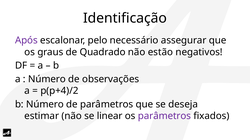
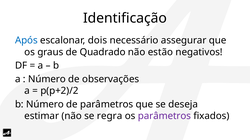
Após colour: purple -> blue
pelo: pelo -> dois
p(p+4)/2: p(p+4)/2 -> p(p+2)/2
linear: linear -> regra
